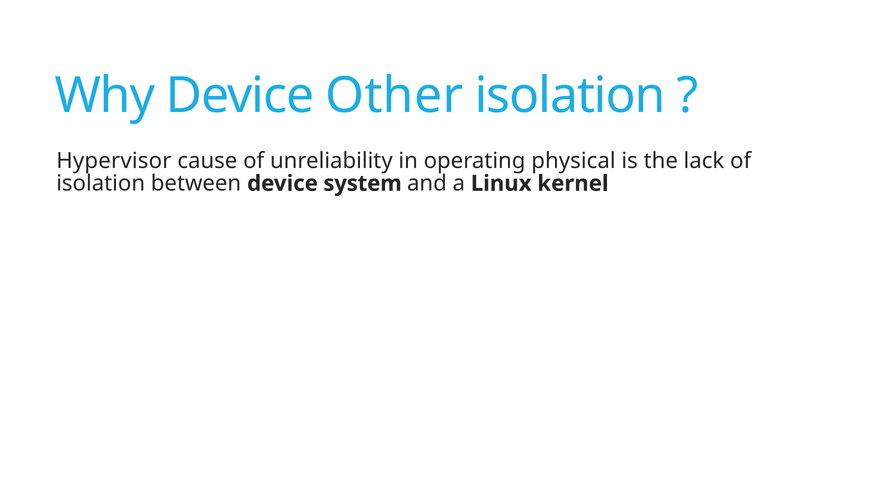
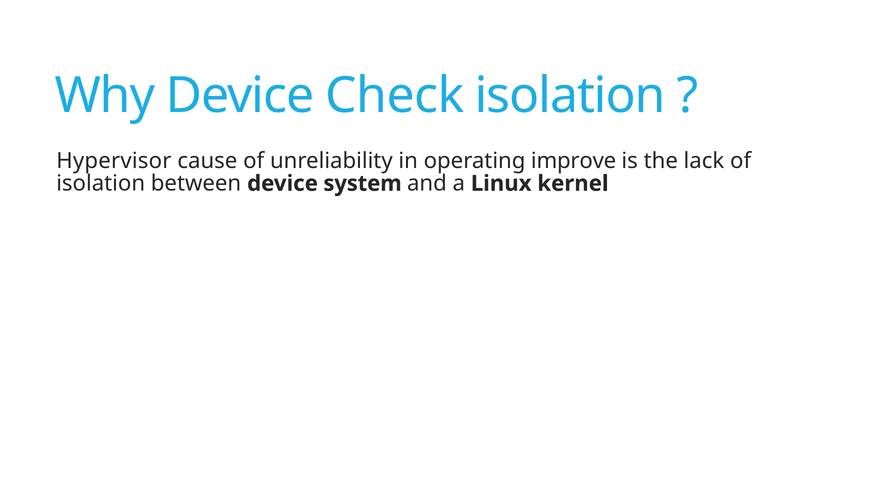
Other: Other -> Check
physical: physical -> improve
